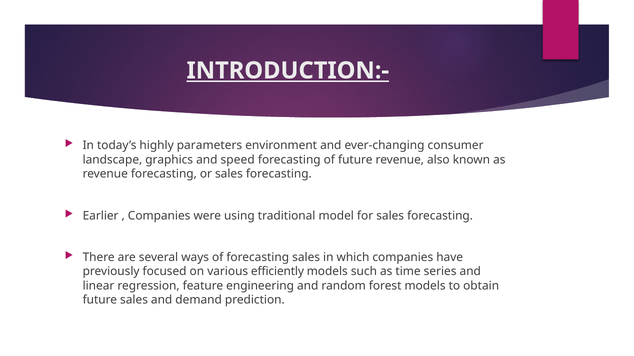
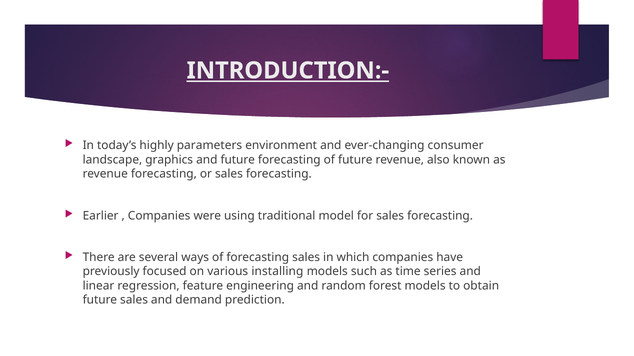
and speed: speed -> future
efficiently: efficiently -> installing
